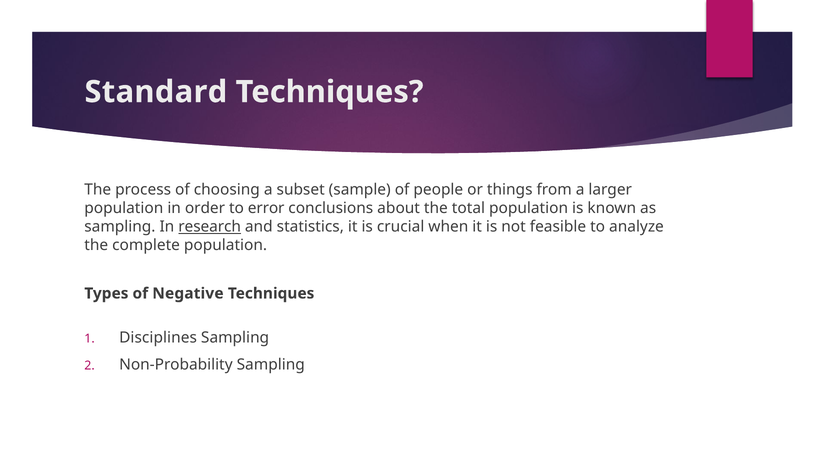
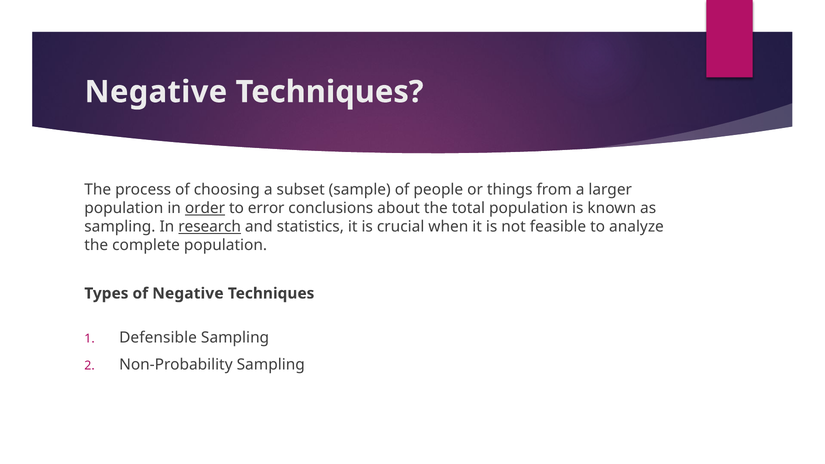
Standard at (156, 92): Standard -> Negative
order underline: none -> present
Disciplines: Disciplines -> Defensible
